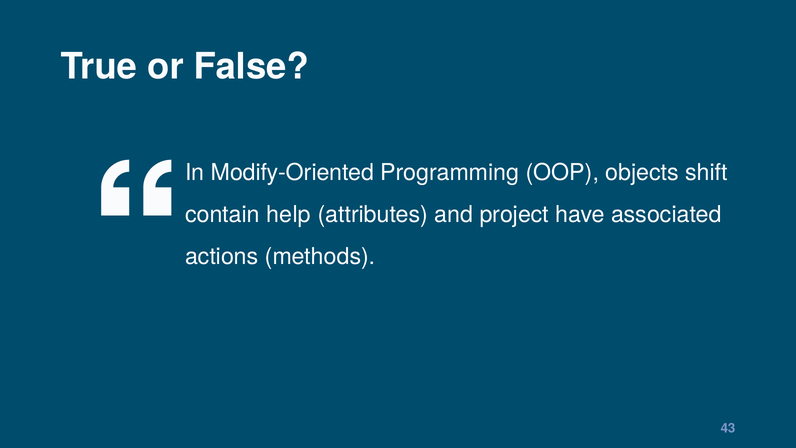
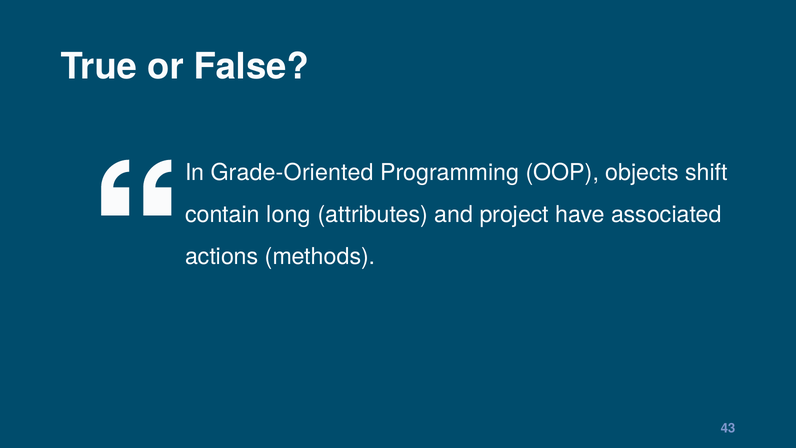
Modify-Oriented: Modify-Oriented -> Grade-Oriented
help: help -> long
